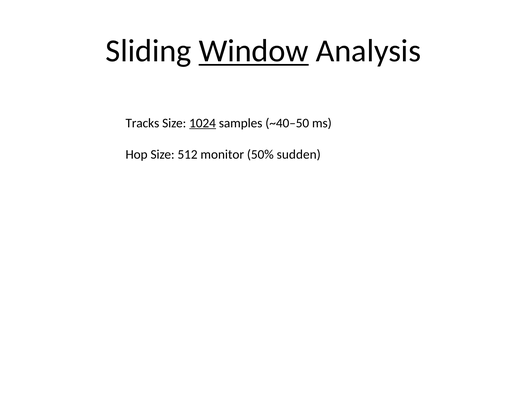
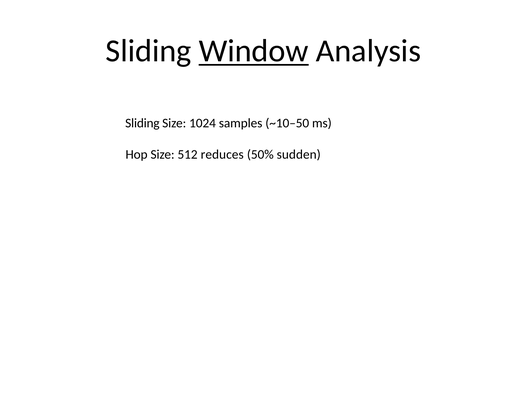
Tracks at (142, 123): Tracks -> Sliding
1024 underline: present -> none
~40–50: ~40–50 -> ~10–50
monitor: monitor -> reduces
